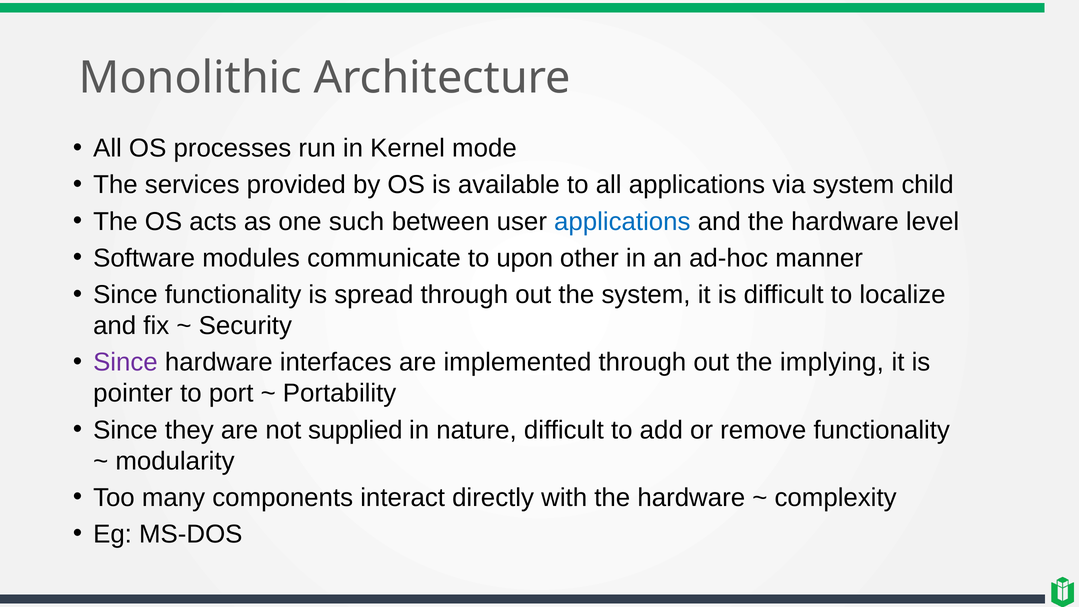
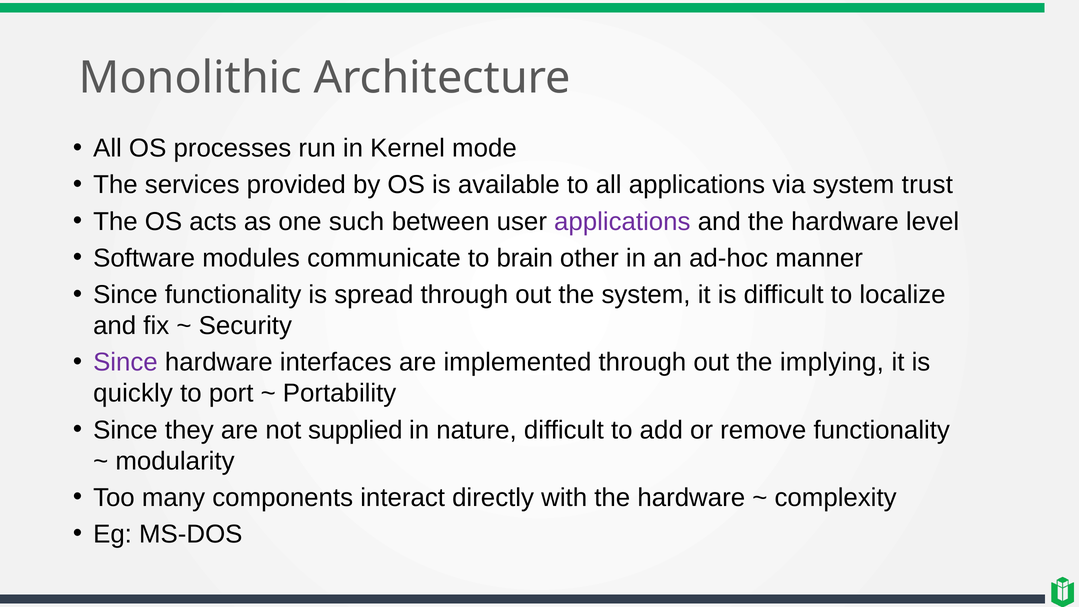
child: child -> trust
applications at (622, 222) colour: blue -> purple
upon: upon -> brain
pointer: pointer -> quickly
